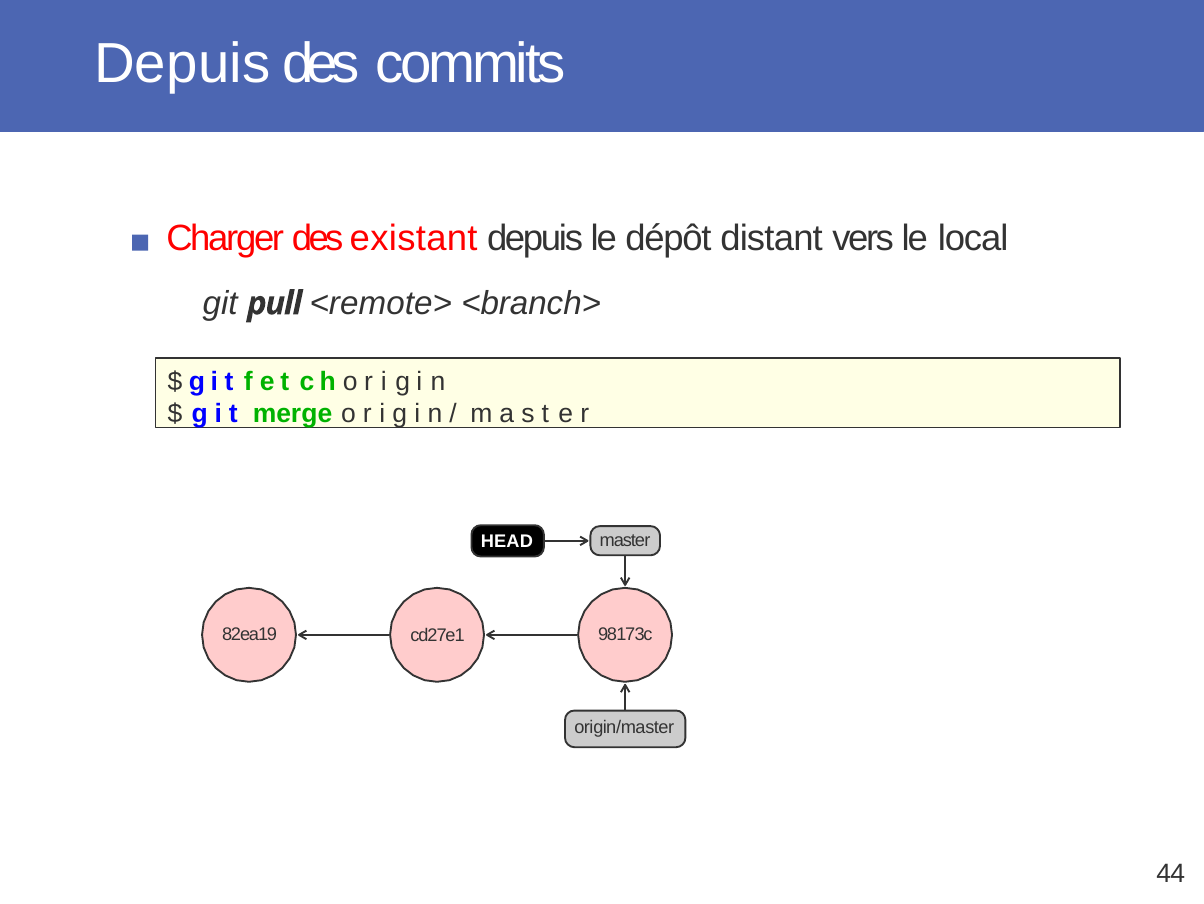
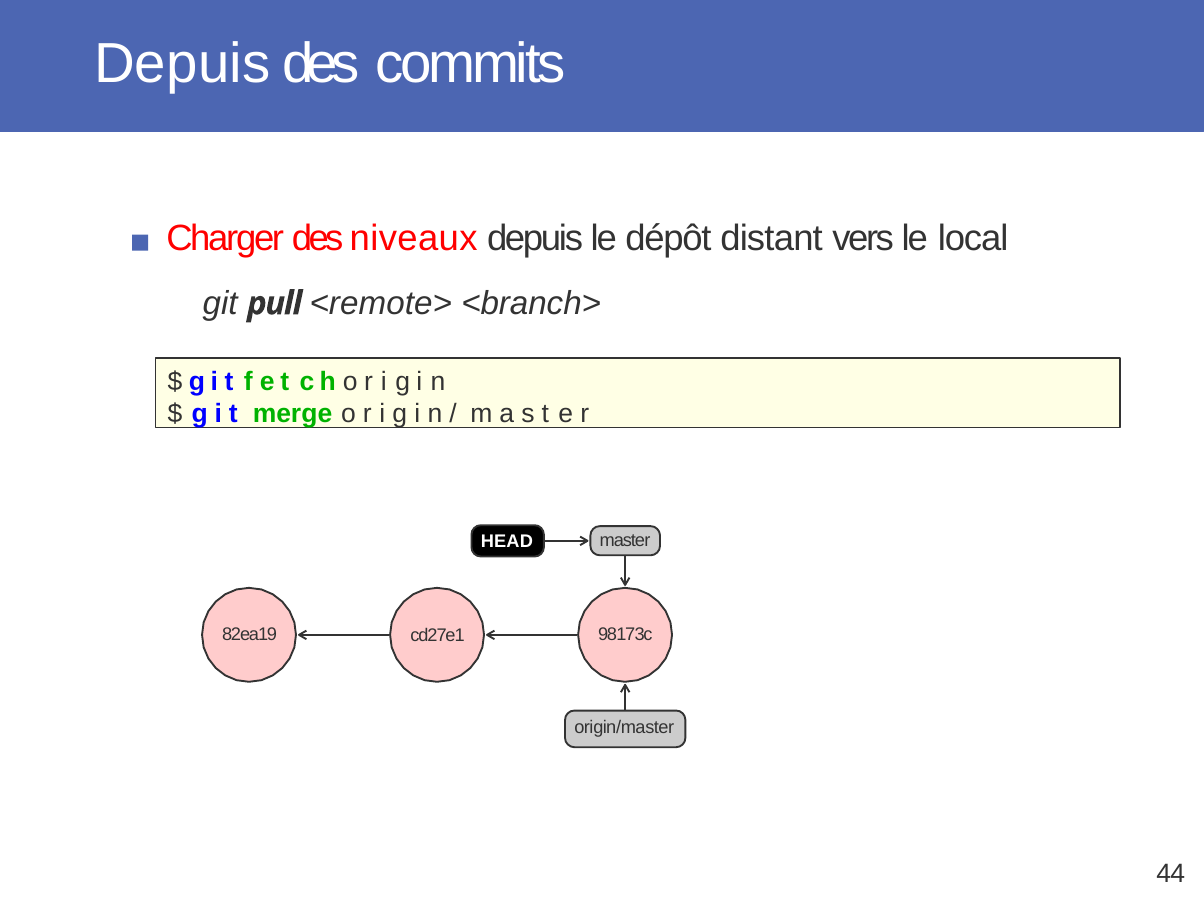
existant: existant -> niveaux
